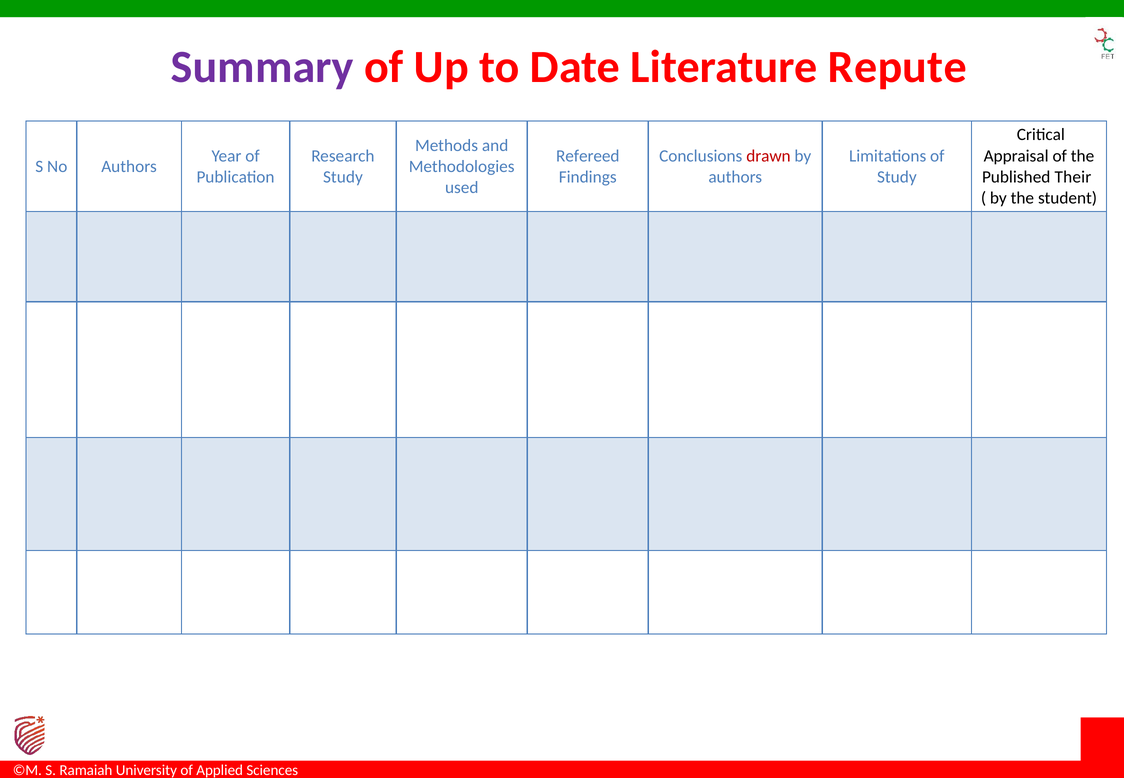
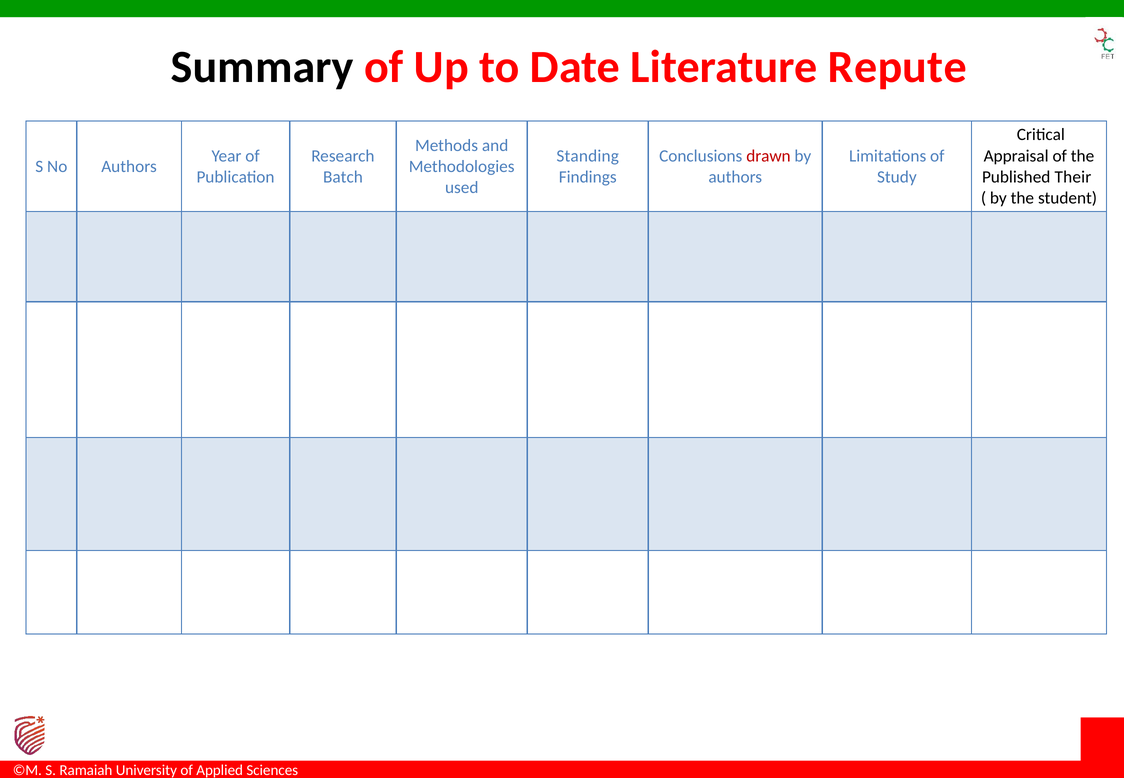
Summary colour: purple -> black
Refereed: Refereed -> Standing
Study at (343, 177): Study -> Batch
